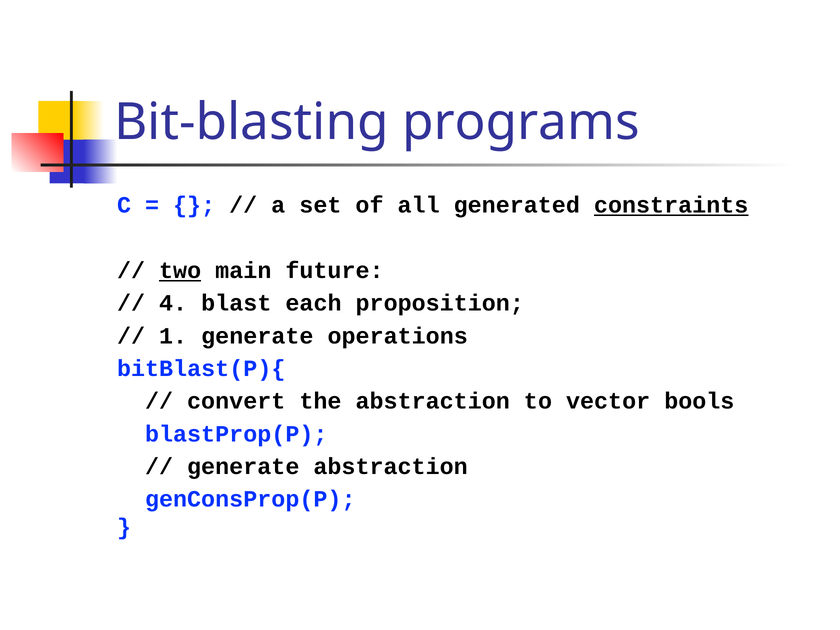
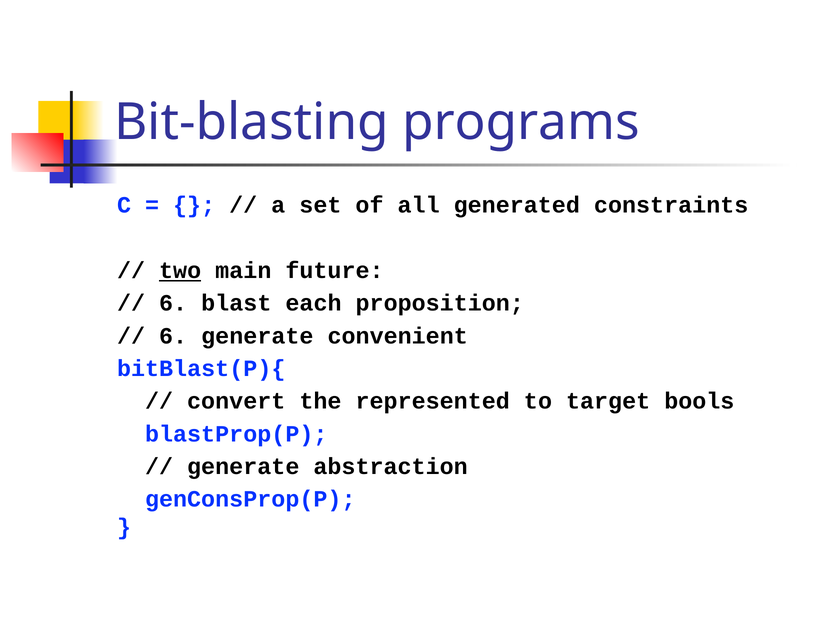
constraints underline: present -> none
4 at (173, 303): 4 -> 6
1 at (173, 336): 1 -> 6
operations: operations -> convenient
the abstraction: abstraction -> represented
vector: vector -> target
